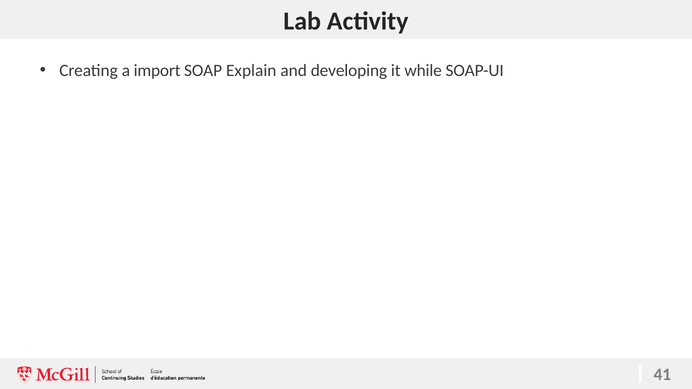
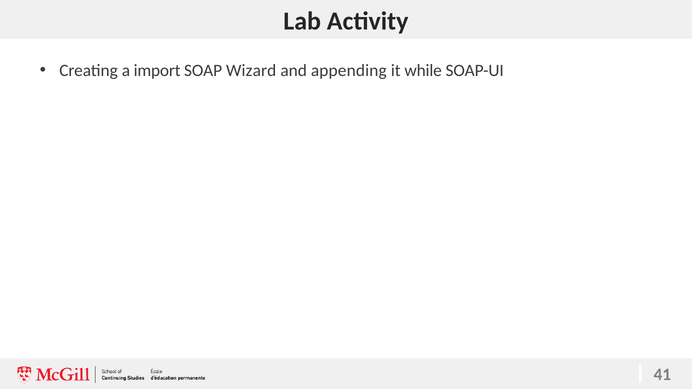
Explain: Explain -> Wizard
developing: developing -> appending
